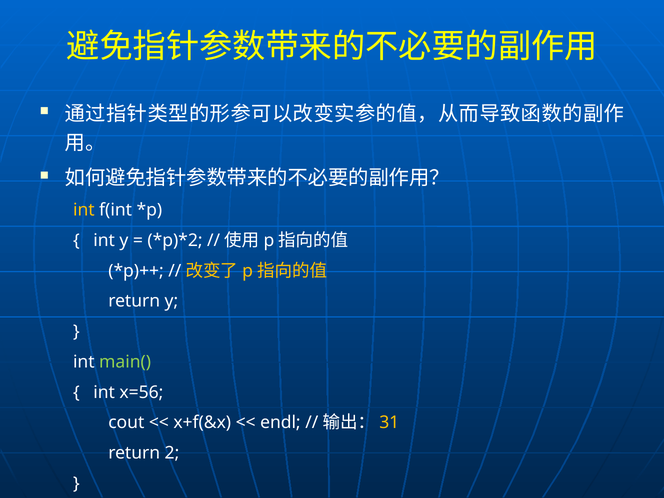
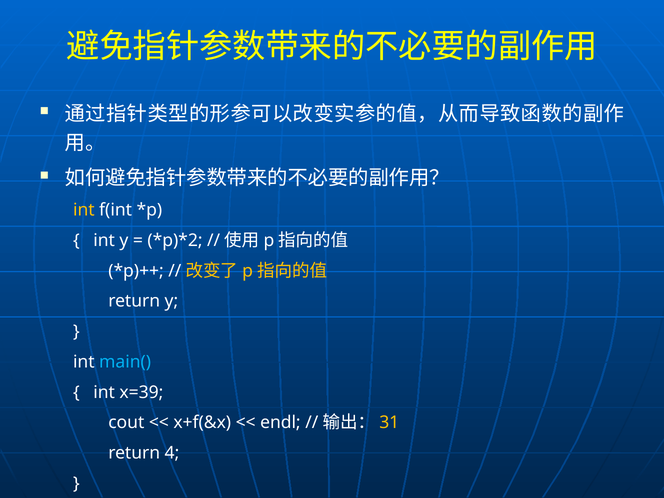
main( colour: light green -> light blue
x=56: x=56 -> x=39
2: 2 -> 4
